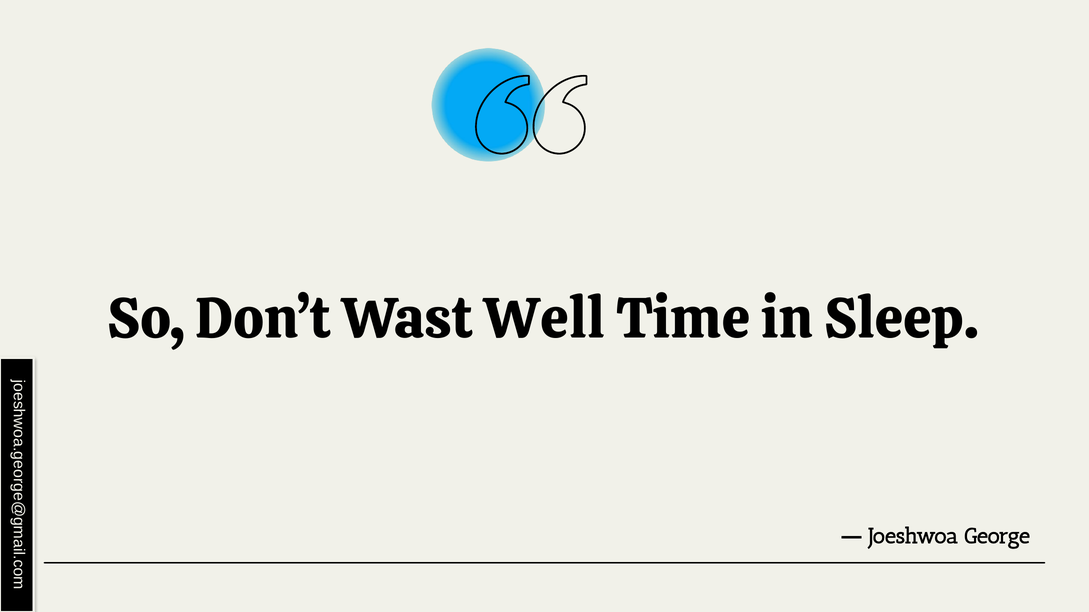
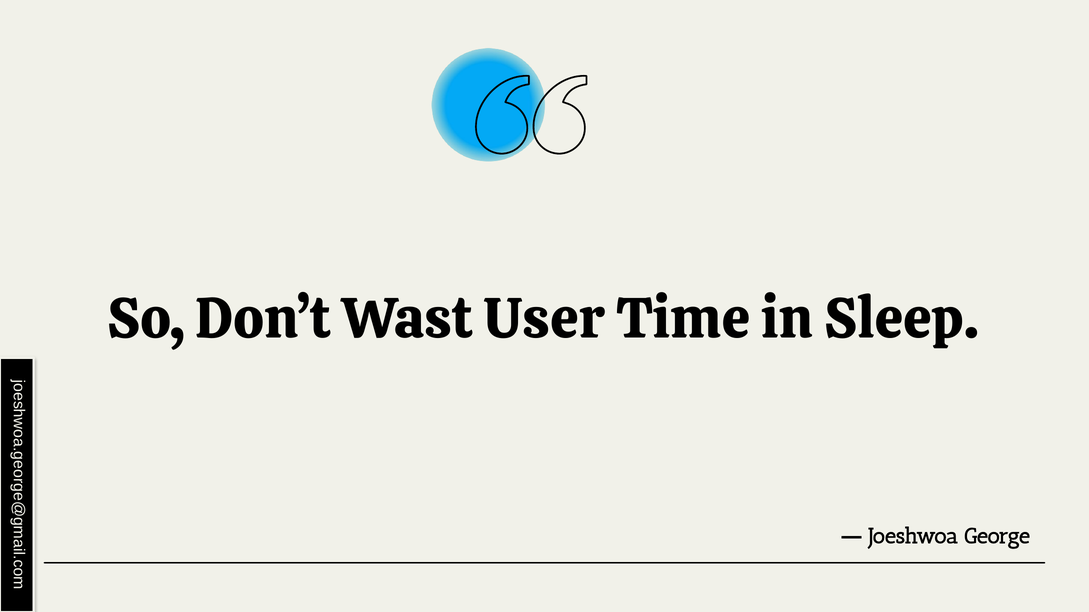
Well: Well -> User
